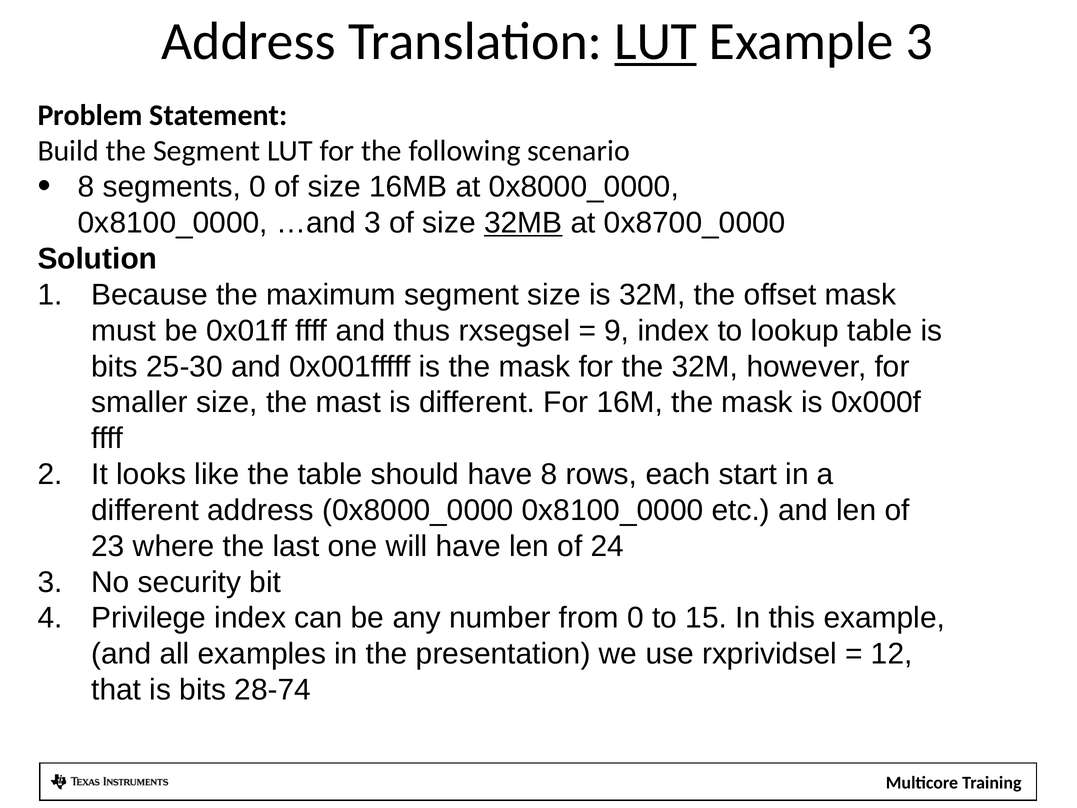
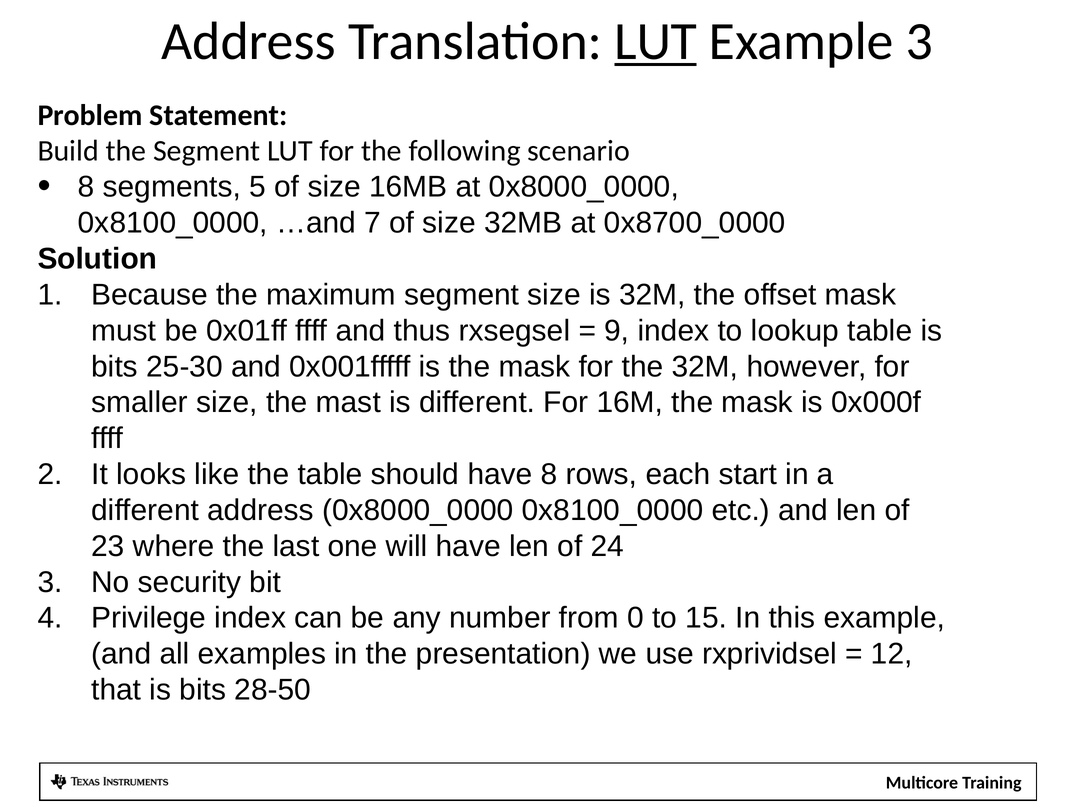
segments 0: 0 -> 5
…and 3: 3 -> 7
32MB underline: present -> none
28-74: 28-74 -> 28-50
